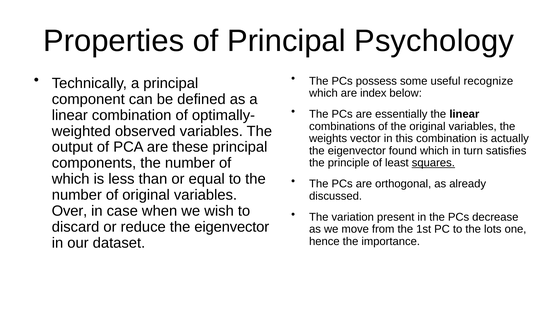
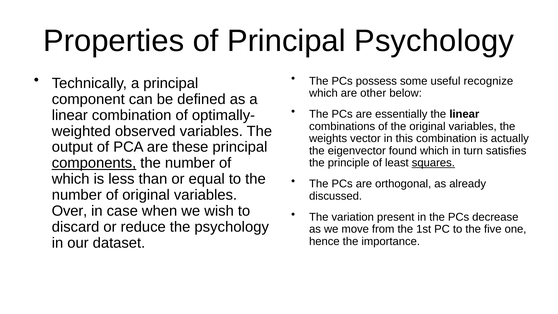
index: index -> other
components underline: none -> present
reduce the eigenvector: eigenvector -> psychology
lots: lots -> five
